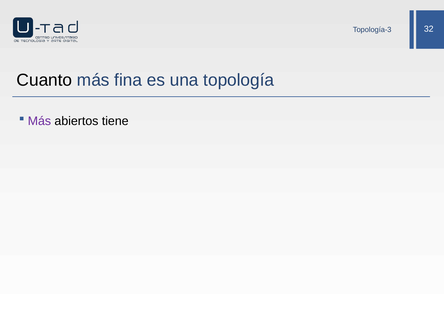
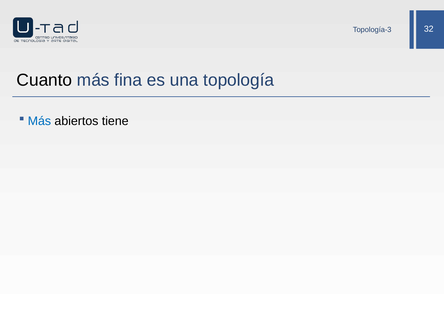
Más at (39, 121) colour: purple -> blue
